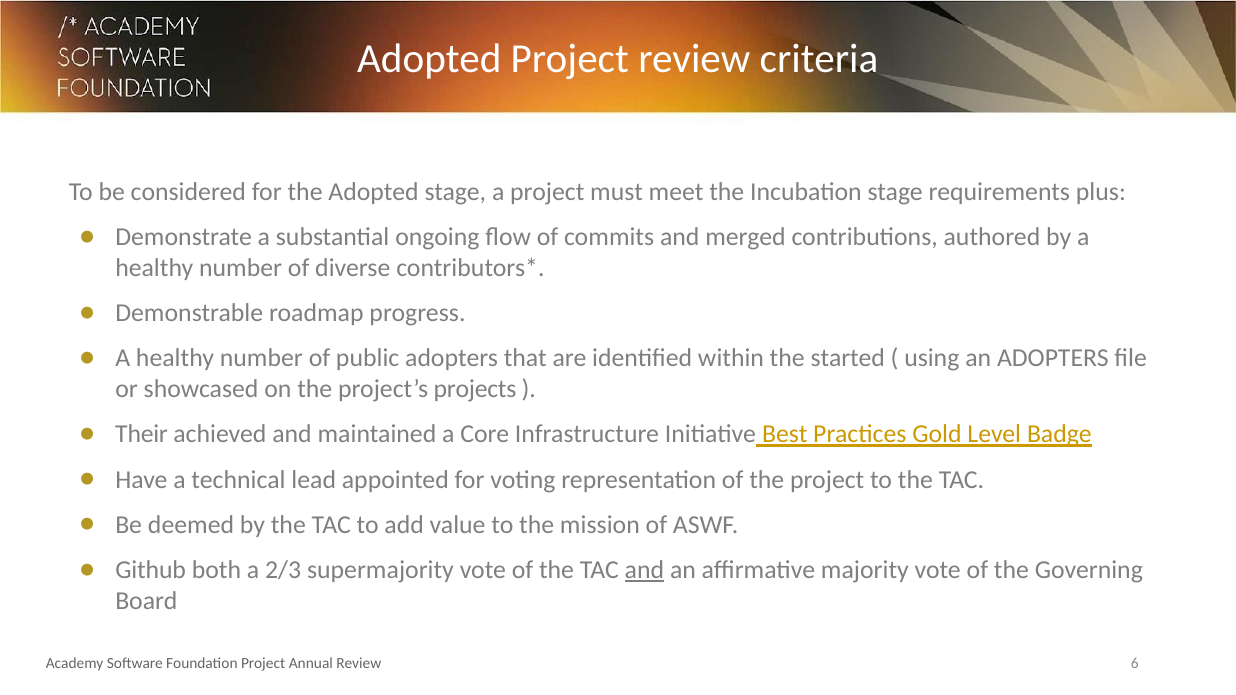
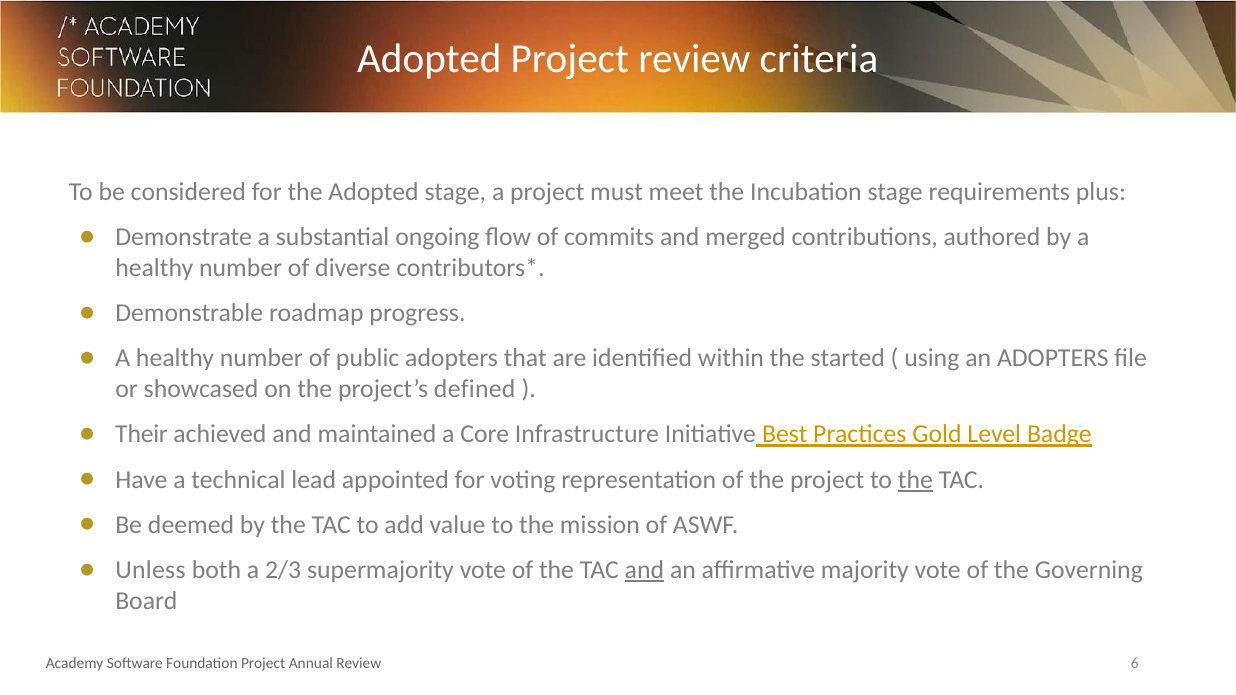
projects: projects -> defined
the at (915, 480) underline: none -> present
Github: Github -> Unless
